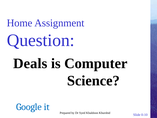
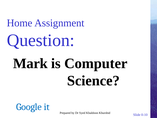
Deals: Deals -> Mark
